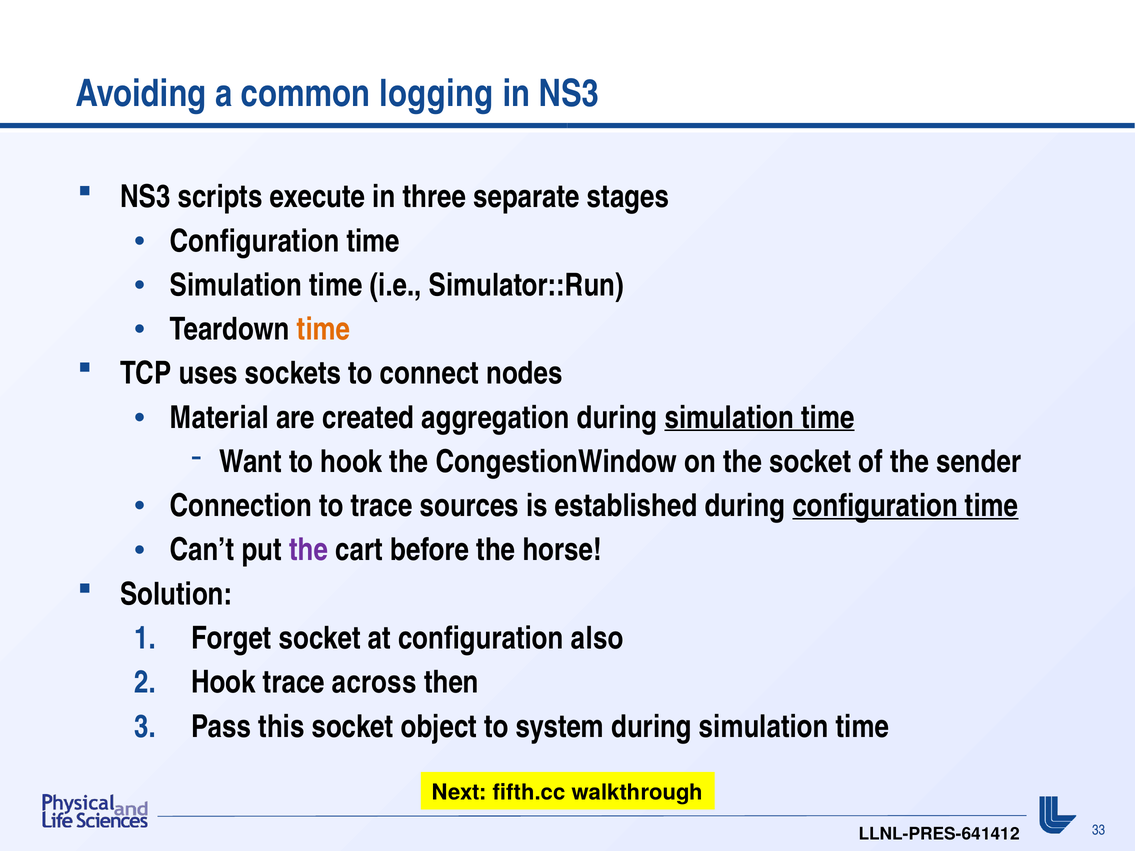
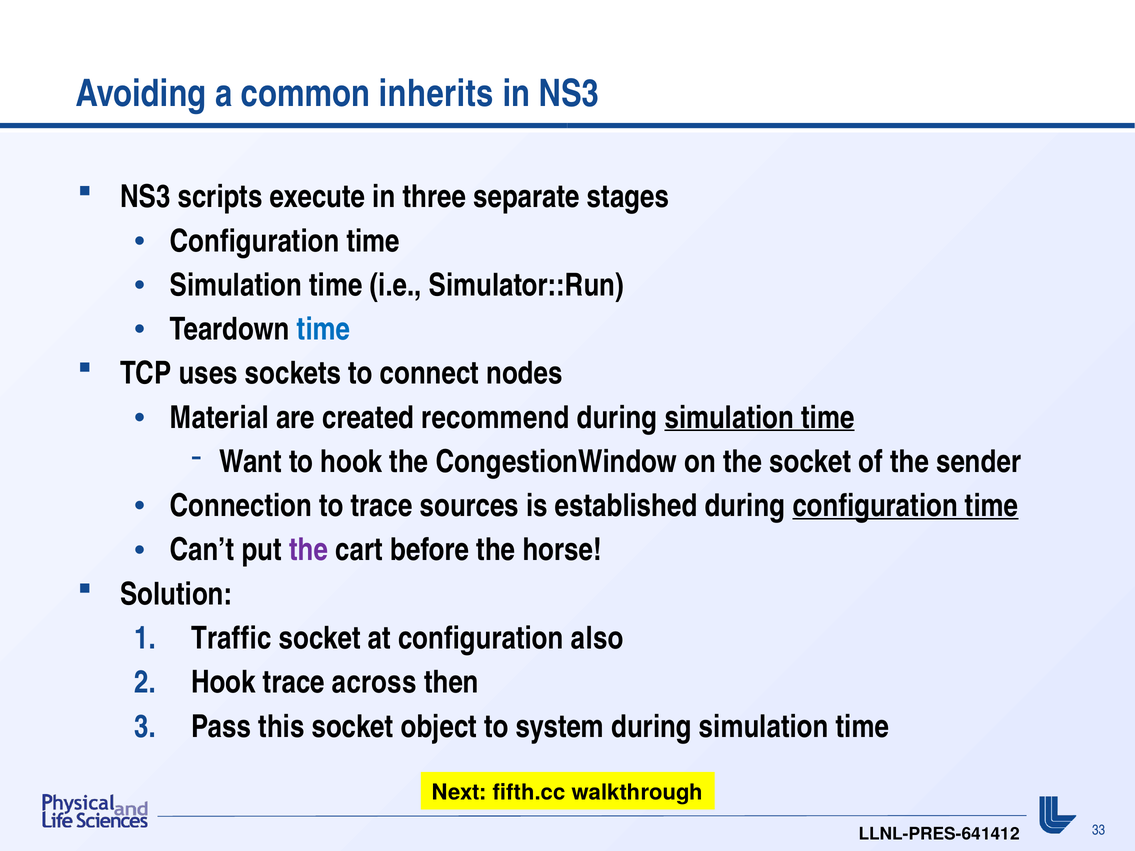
logging: logging -> inherits
time at (323, 330) colour: orange -> blue
aggregation: aggregation -> recommend
Forget: Forget -> Traffic
